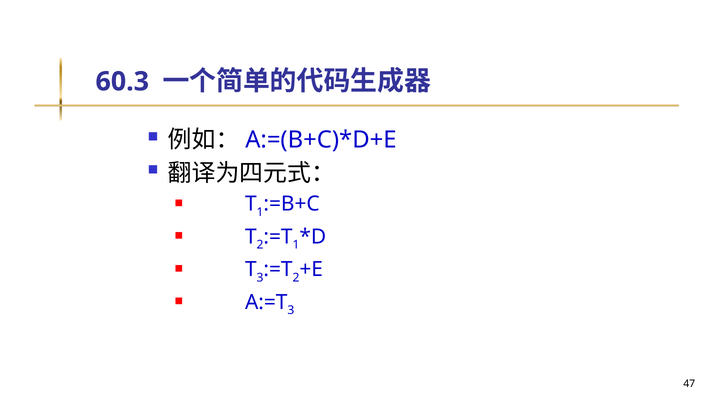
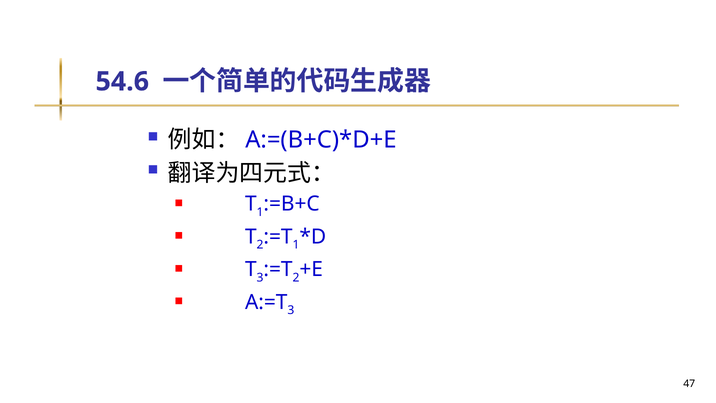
60.3: 60.3 -> 54.6
